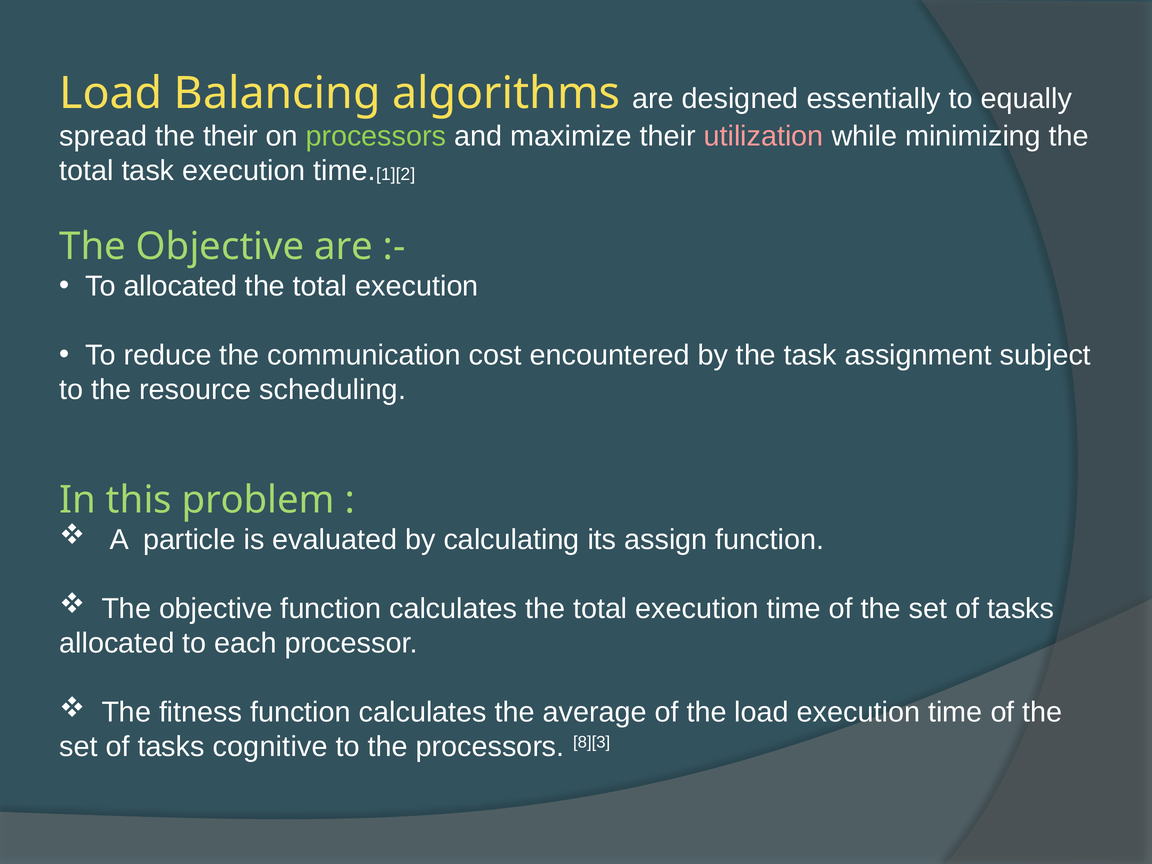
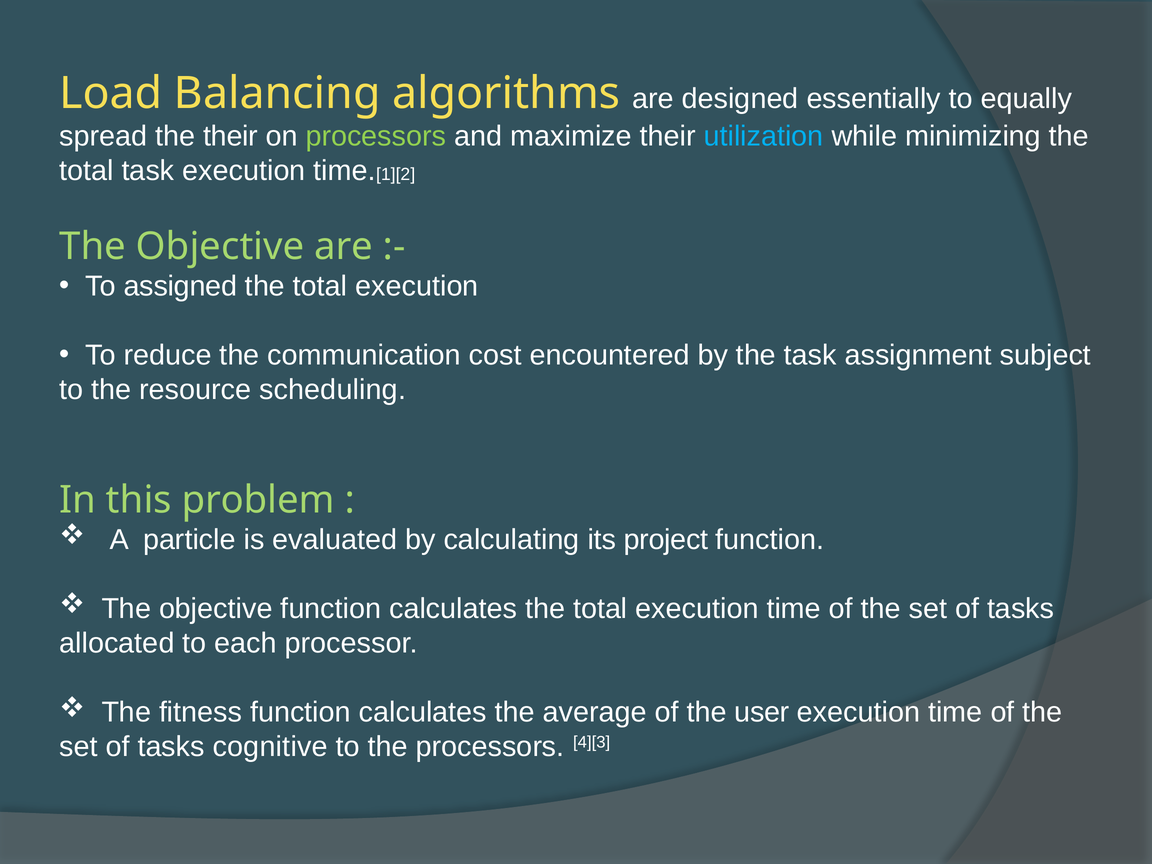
utilization colour: pink -> light blue
To allocated: allocated -> assigned
assign: assign -> project
the load: load -> user
8][3: 8][3 -> 4][3
